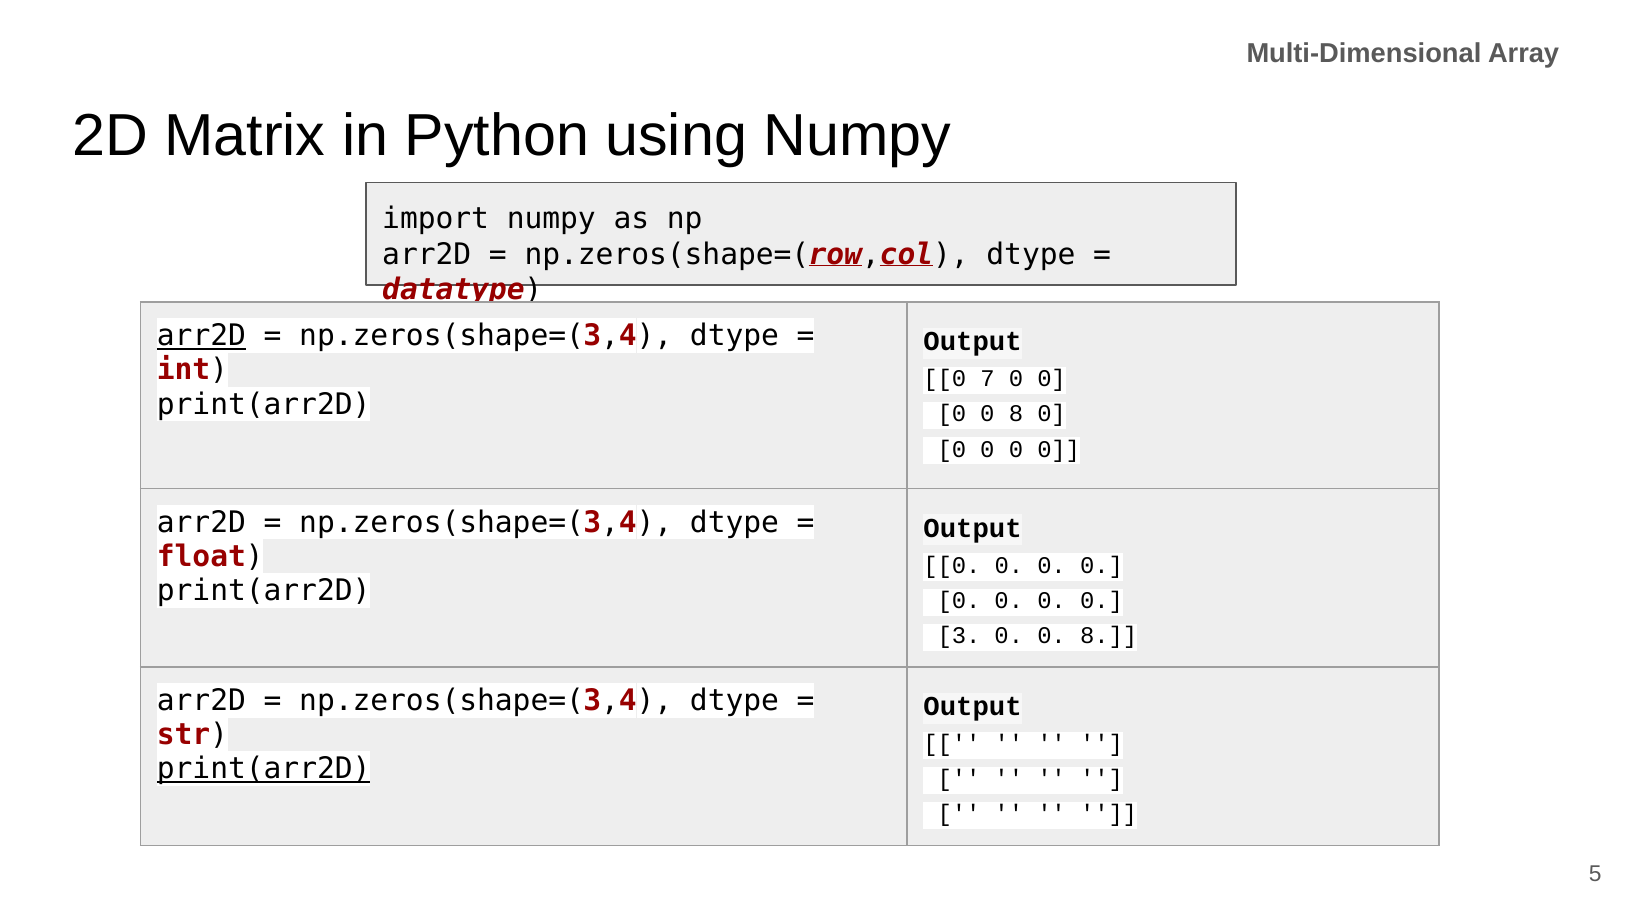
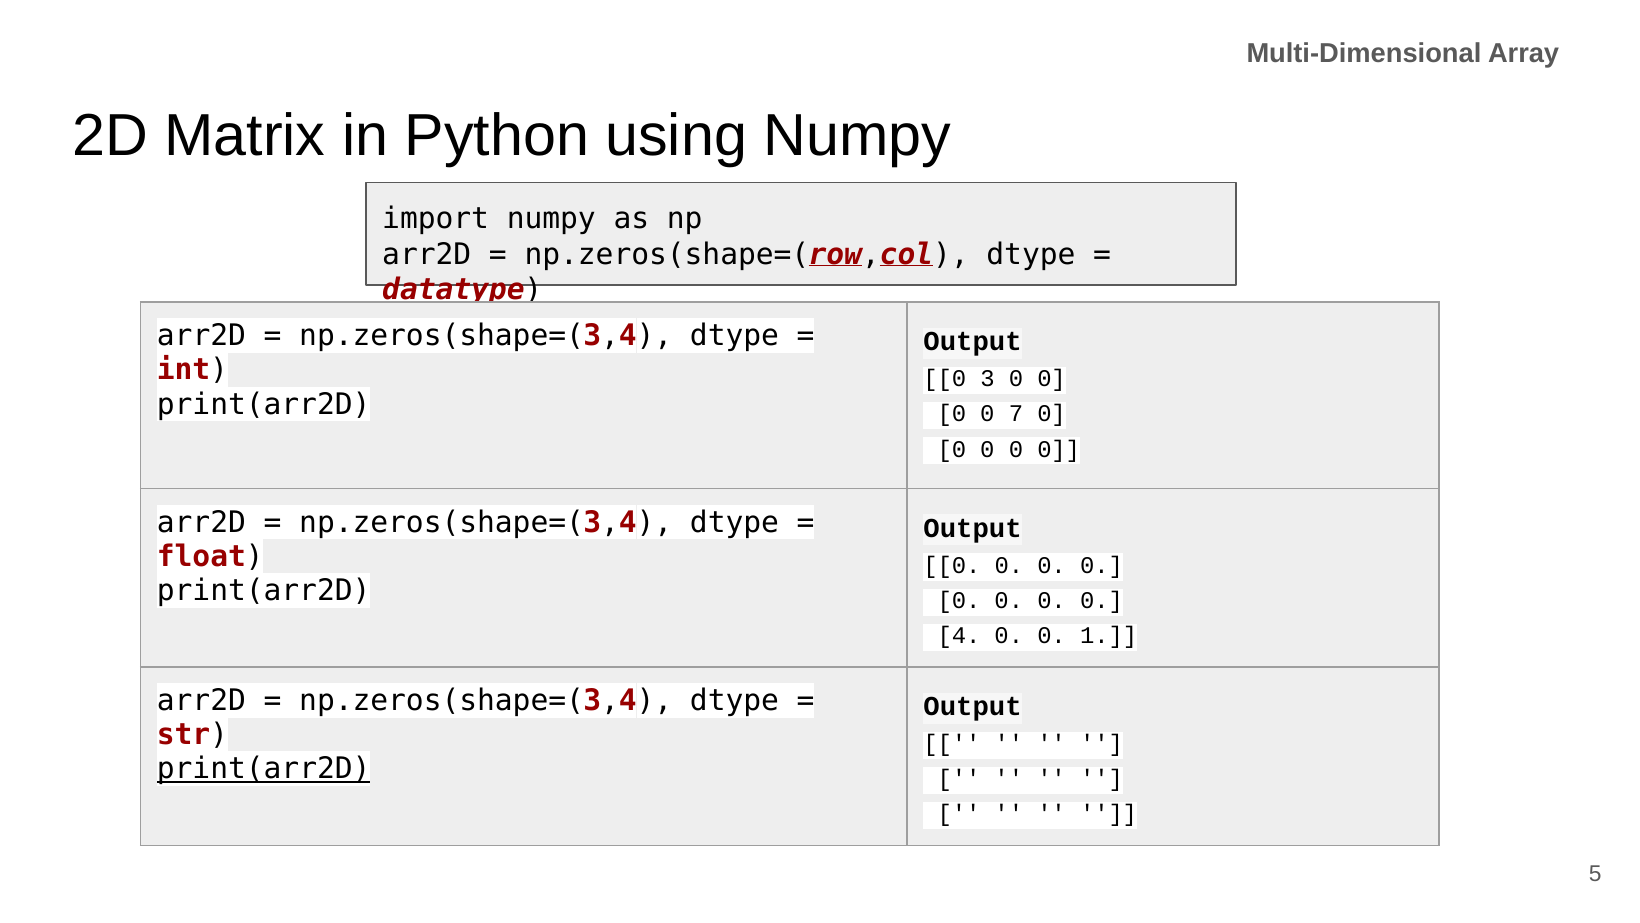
arr2D at (201, 336) underline: present -> none
7: 7 -> 3
8 at (1016, 414): 8 -> 7
3: 3 -> 4
8 at (1109, 635): 8 -> 1
